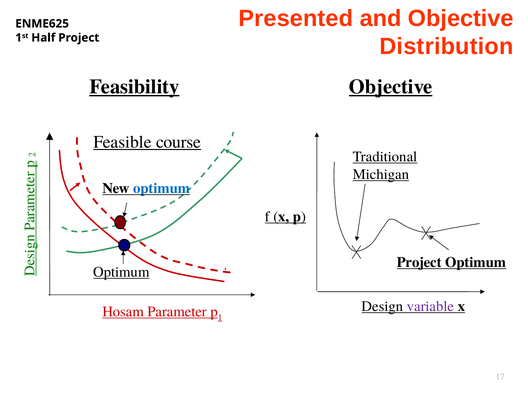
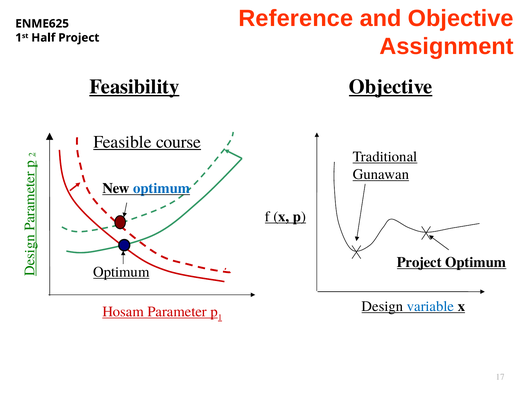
Presented: Presented -> Reference
Distribution: Distribution -> Assignment
Michigan: Michigan -> Gunawan
variable colour: purple -> blue
